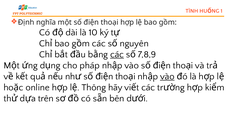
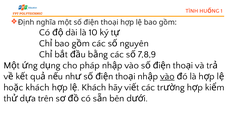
các at (117, 54) underline: present -> none
online at (38, 87): online -> khách
Thông at (94, 87): Thông -> Khách
